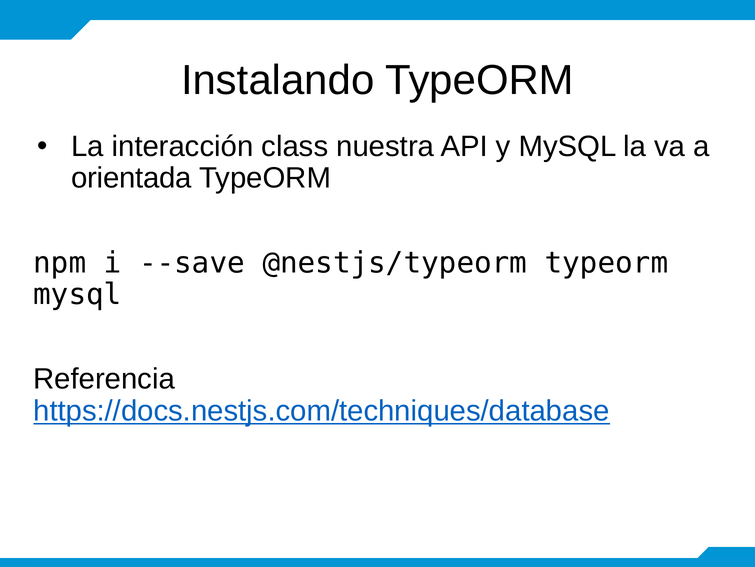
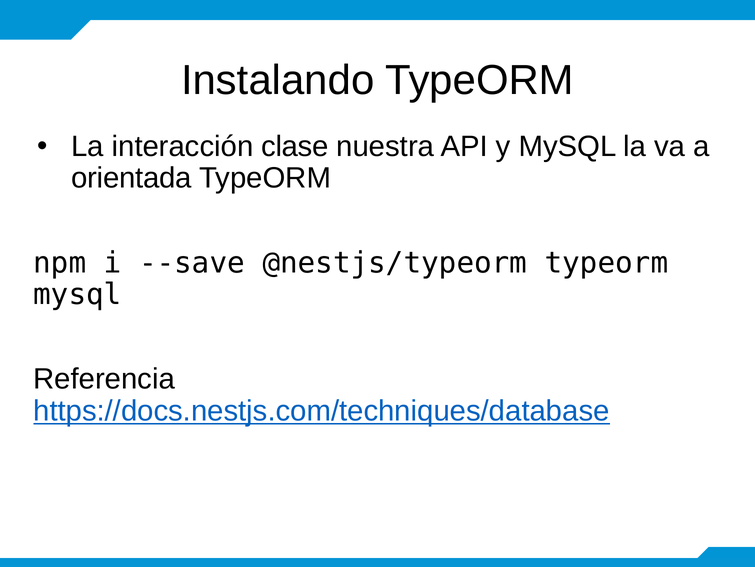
class: class -> clase
